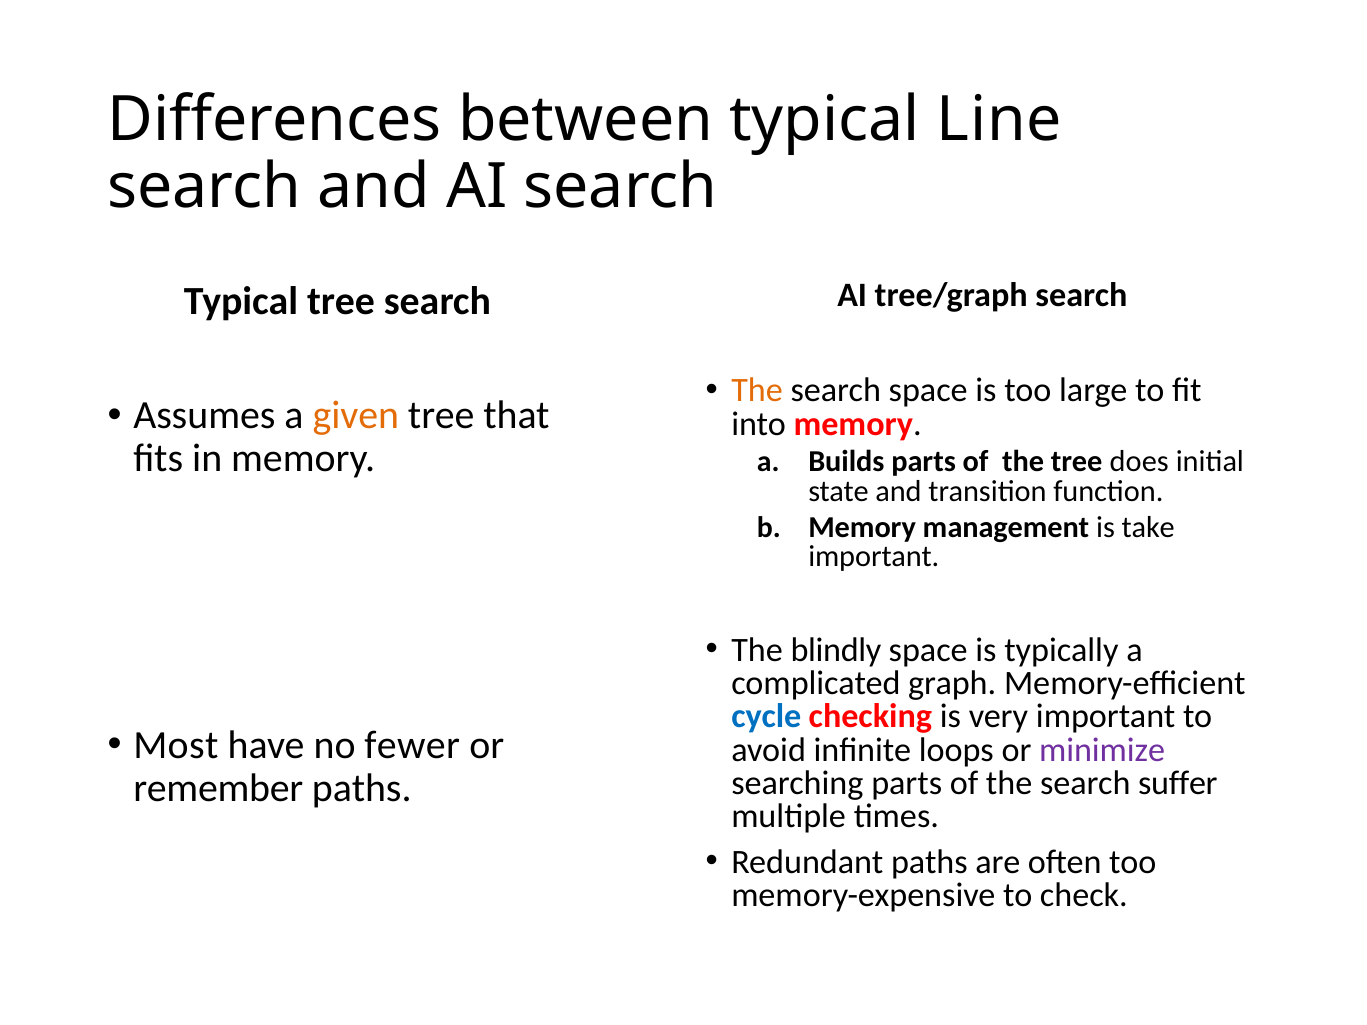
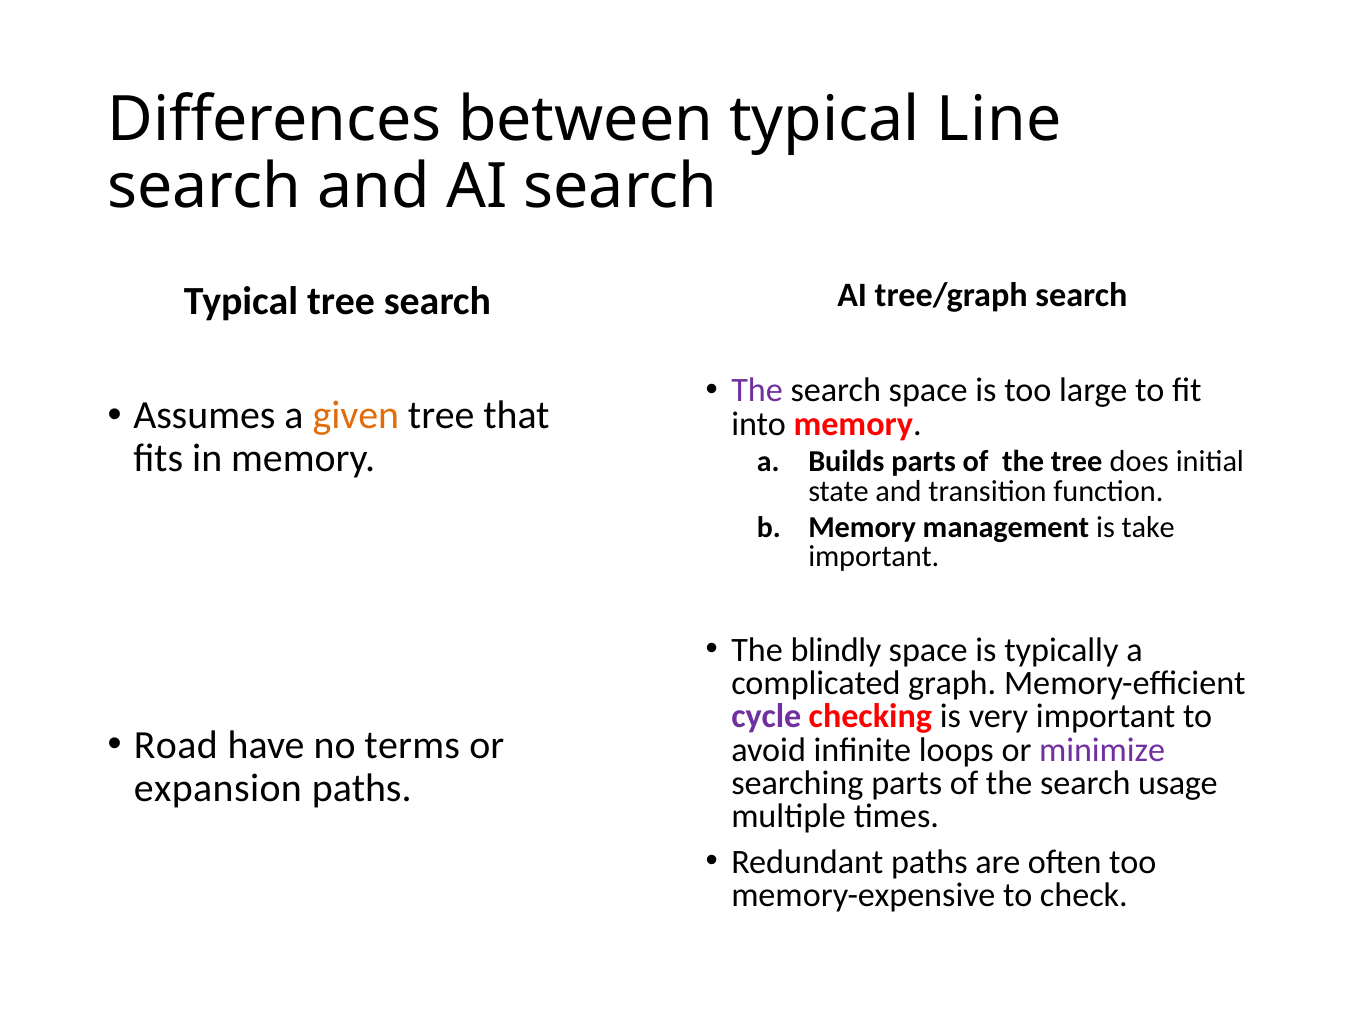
The at (757, 391) colour: orange -> purple
cycle colour: blue -> purple
Most: Most -> Road
fewer: fewer -> terms
suffer: suffer -> usage
remember: remember -> expansion
